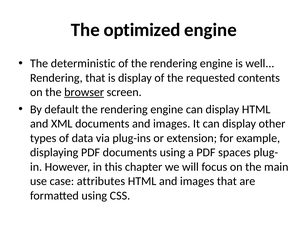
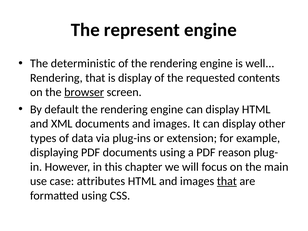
optimized: optimized -> represent
spaces: spaces -> reason
that at (227, 181) underline: none -> present
